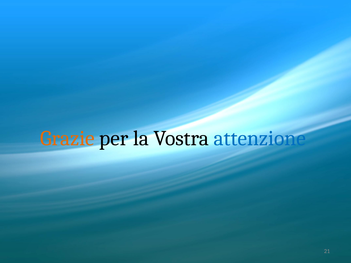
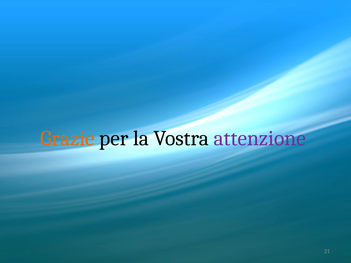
attenzione colour: blue -> purple
